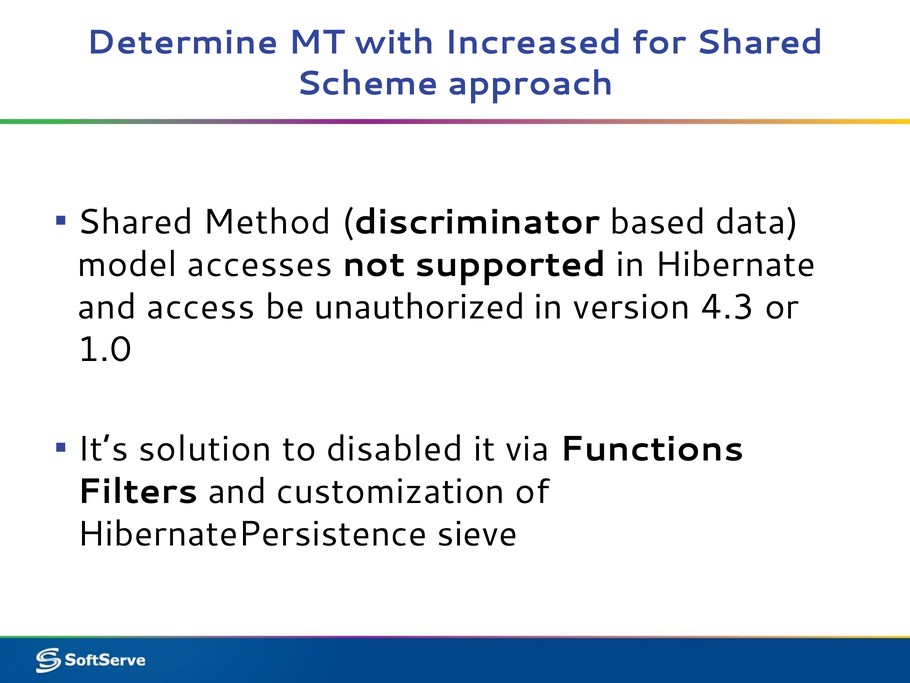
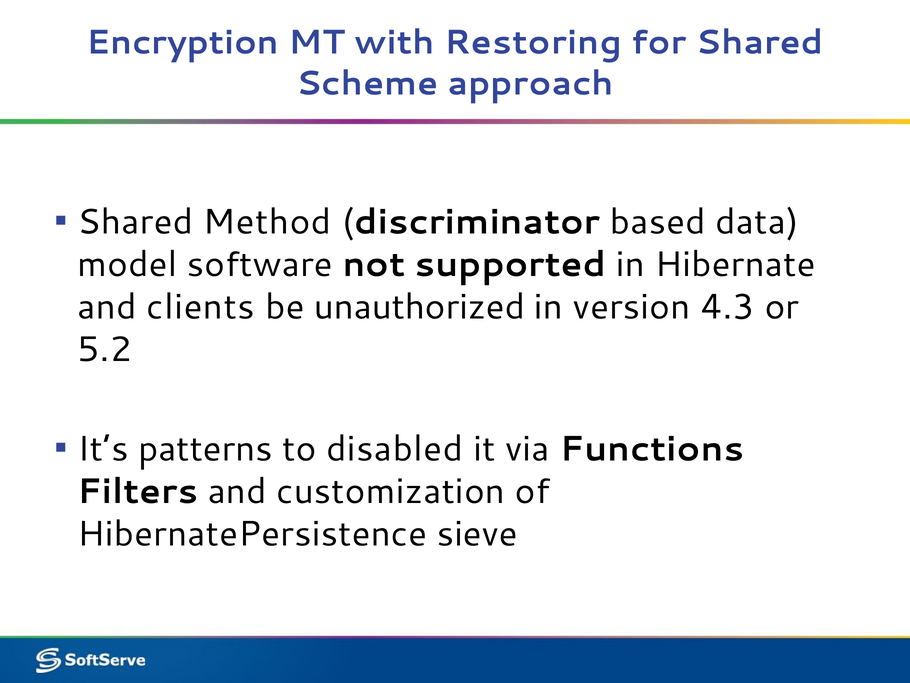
Determine: Determine -> Encryption
Increased: Increased -> Restoring
accesses: accesses -> software
access: access -> clients
1.0: 1.0 -> 5.2
solution: solution -> patterns
